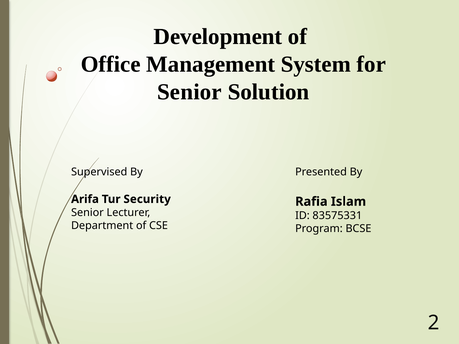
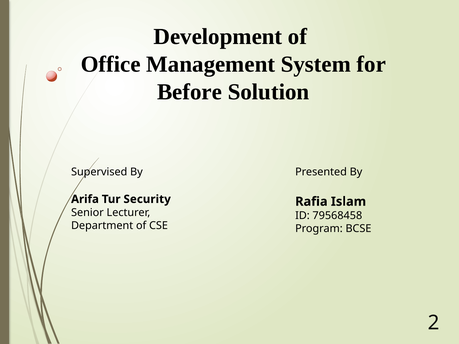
Senior at (189, 92): Senior -> Before
83575331: 83575331 -> 79568458
